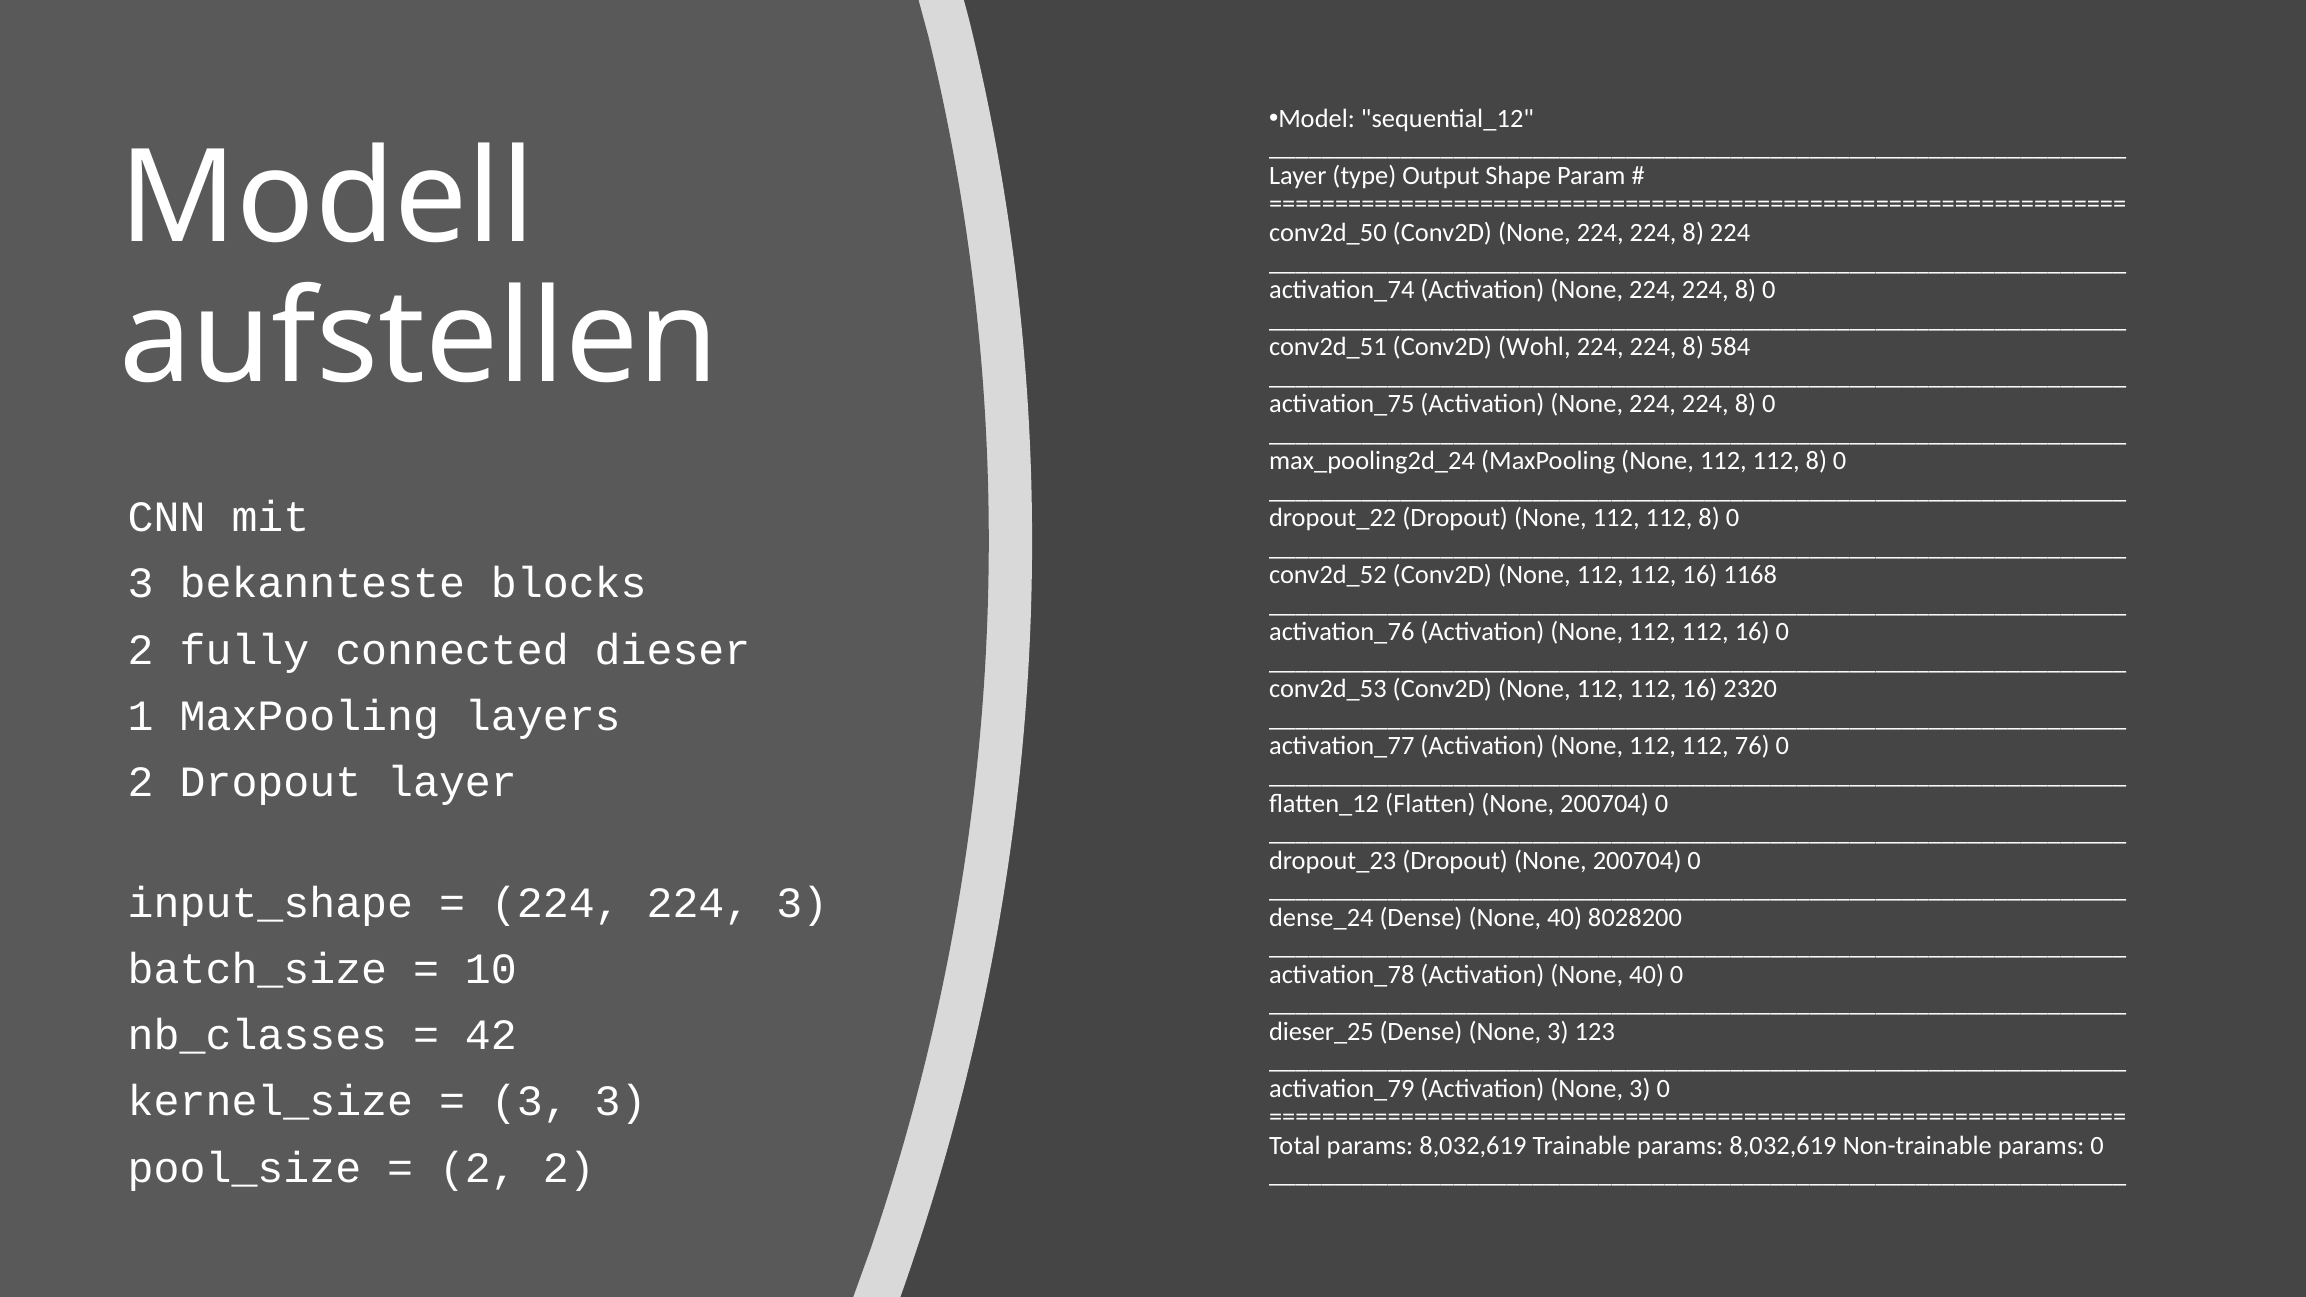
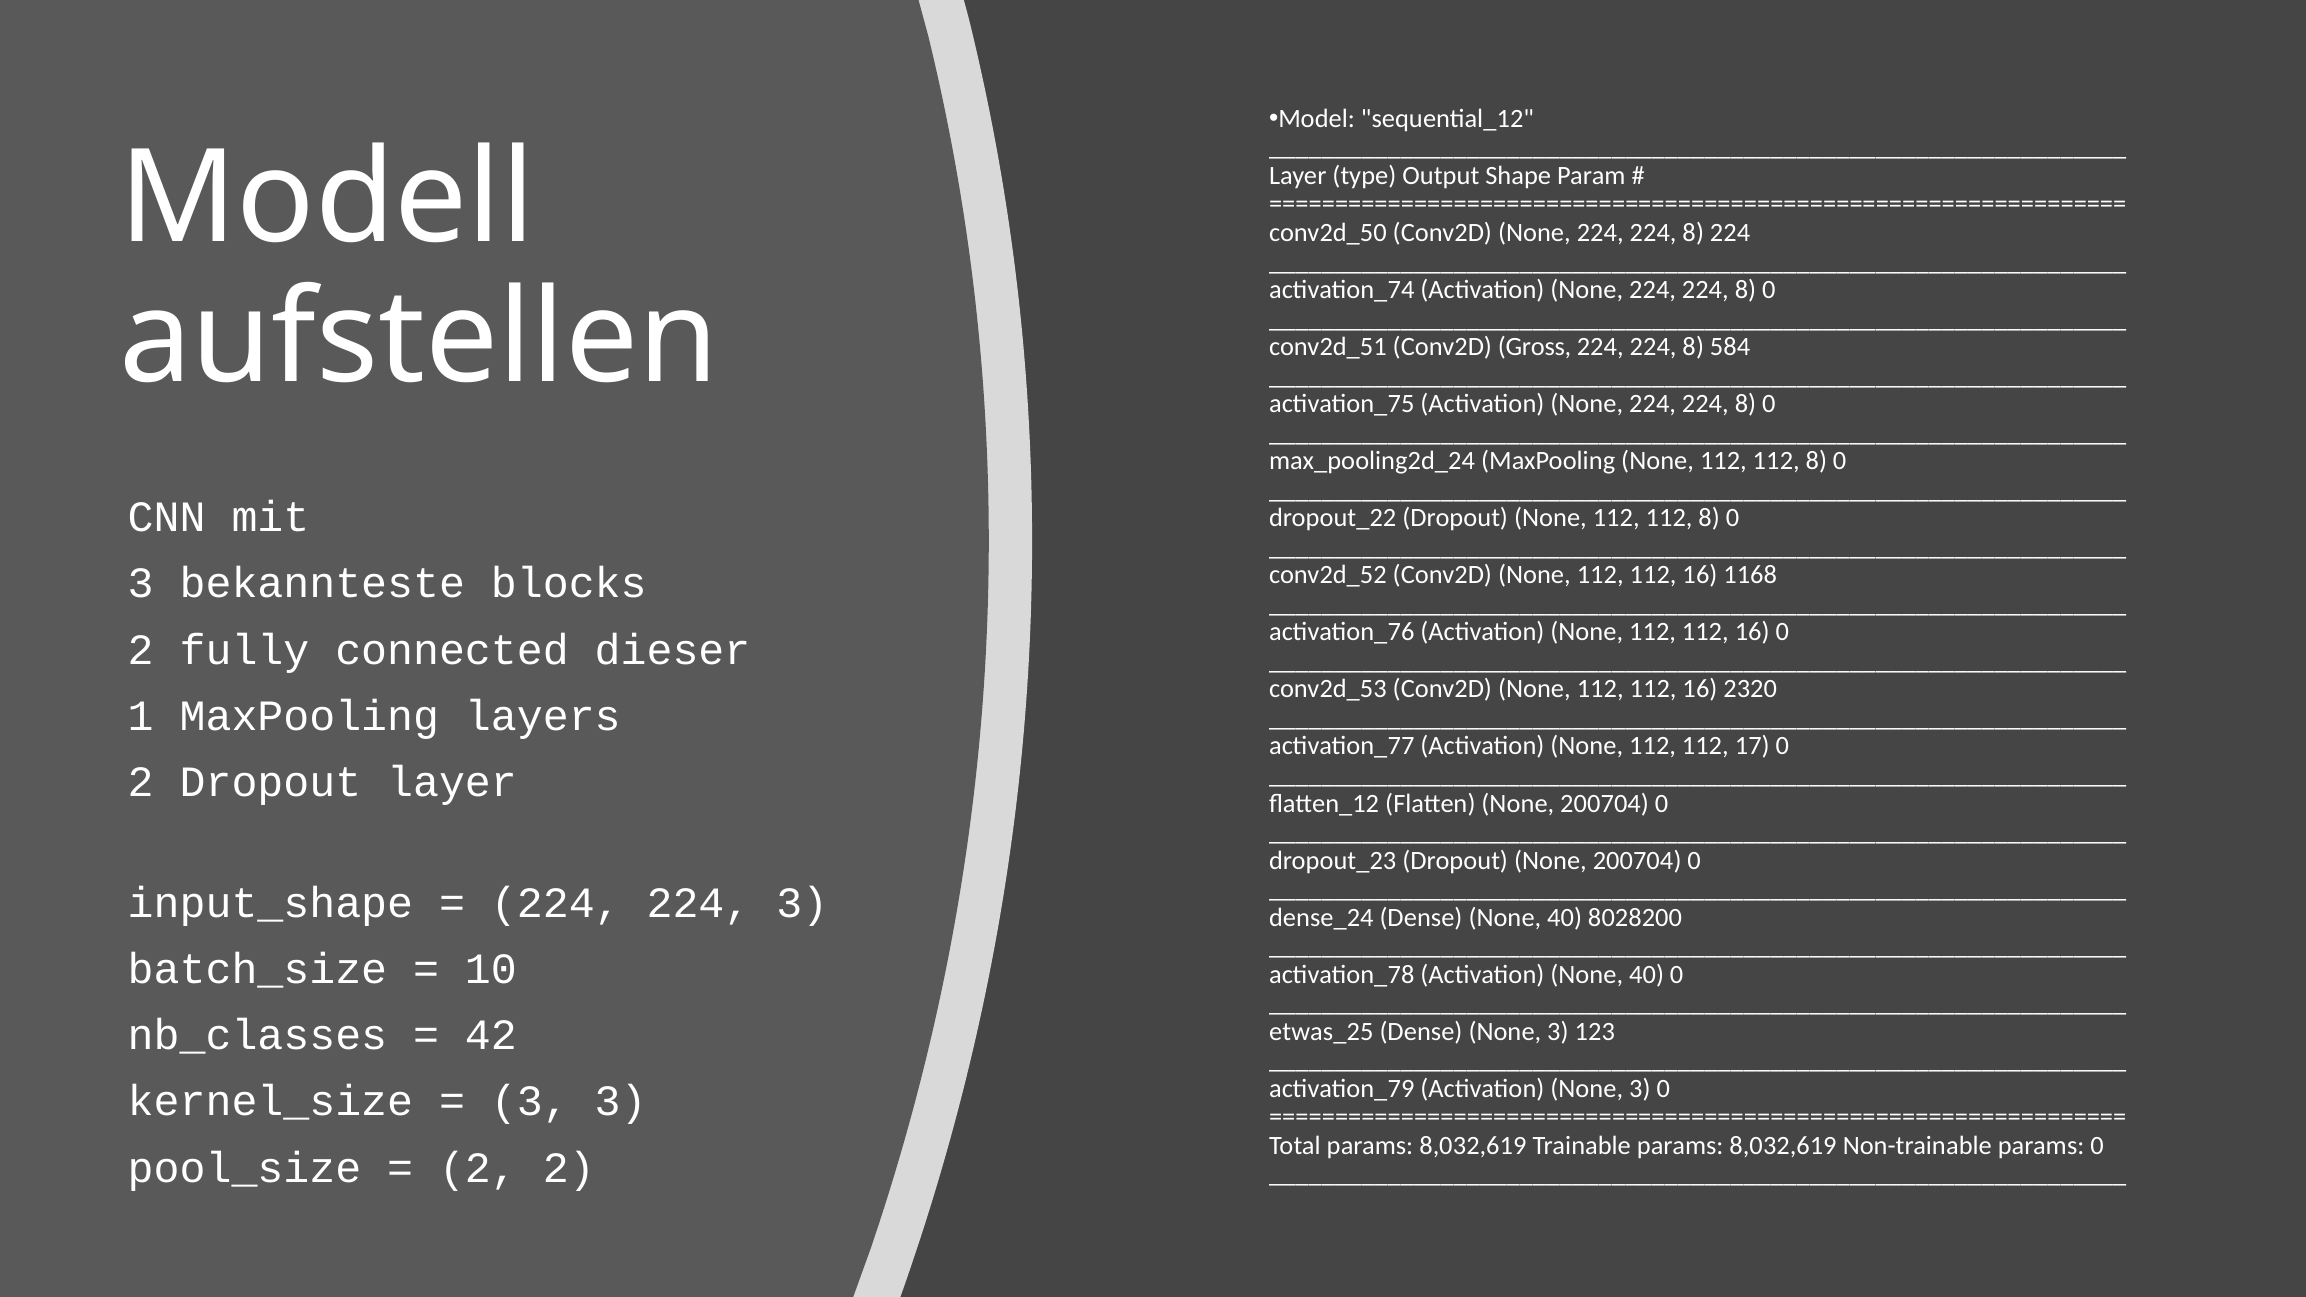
Wohl: Wohl -> Gross
76: 76 -> 17
dieser_25: dieser_25 -> etwas_25
